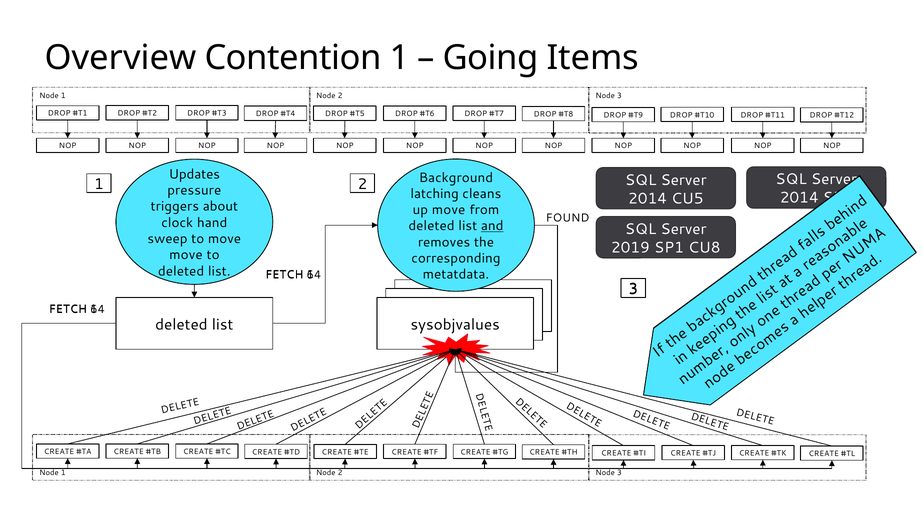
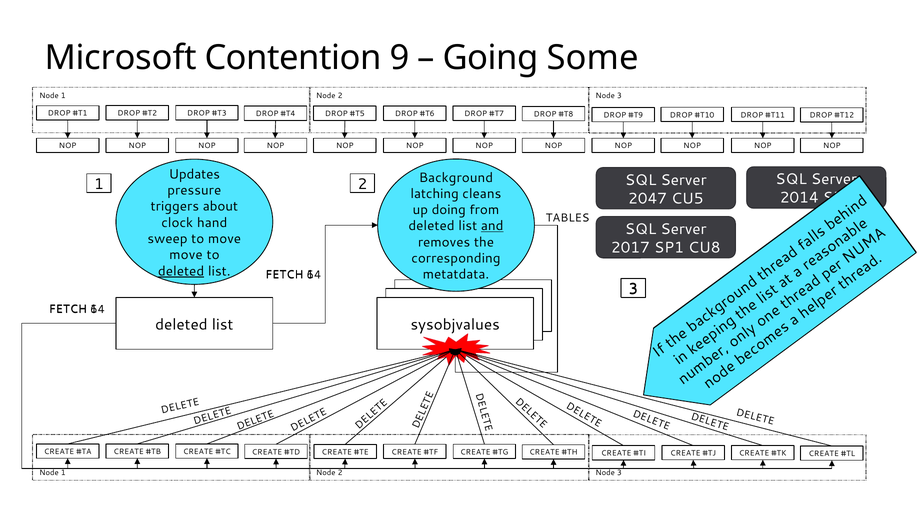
Overview: Overview -> Microsoft
Contention 1: 1 -> 9
Items: Items -> Some
2014 at (648, 199): 2014 -> 2047
up move: move -> doing
FOUND: FOUND -> TABLES
2019: 2019 -> 2017
deleted at (181, 271) underline: none -> present
